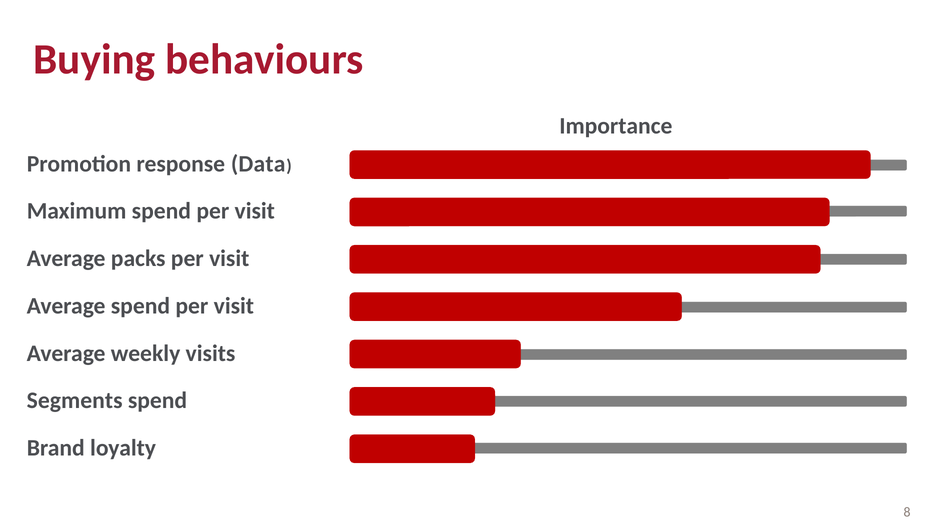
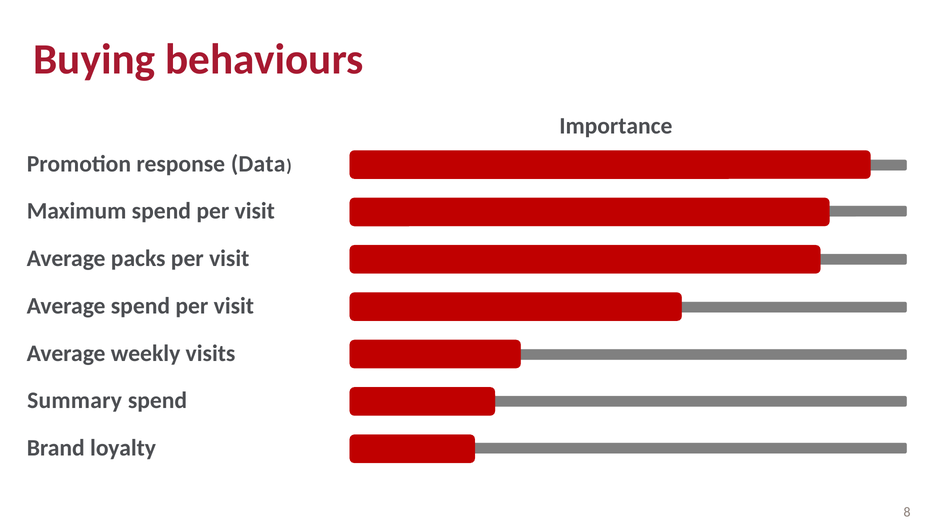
Segments: Segments -> Summary
